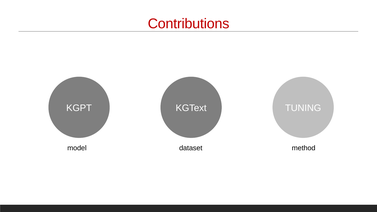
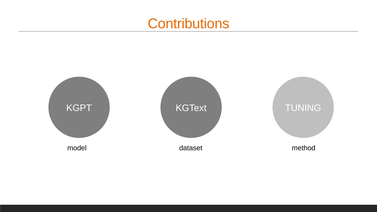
Contributions colour: red -> orange
